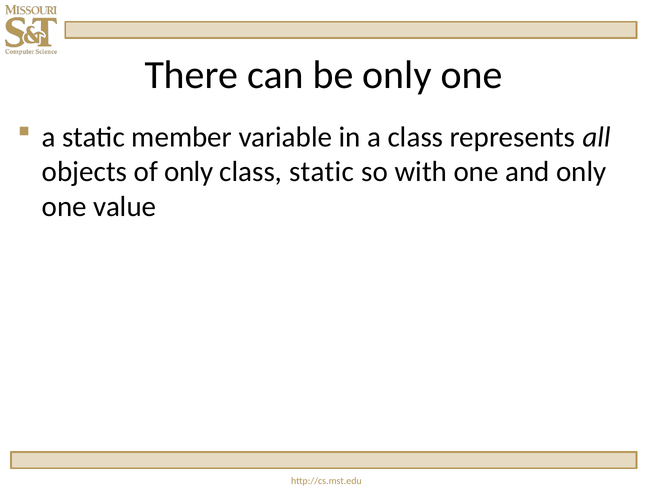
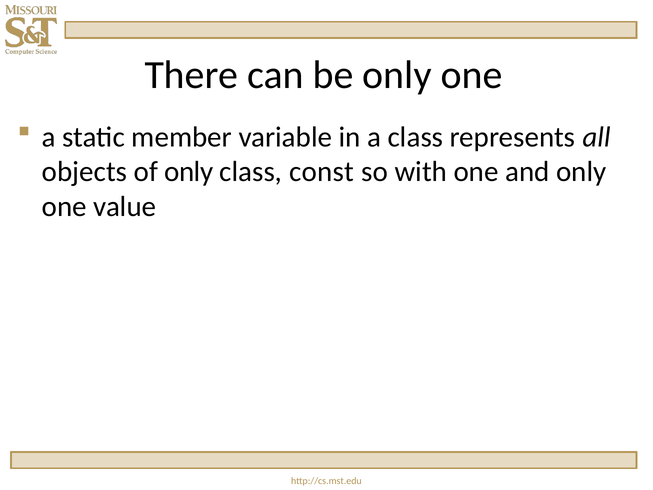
class static: static -> const
